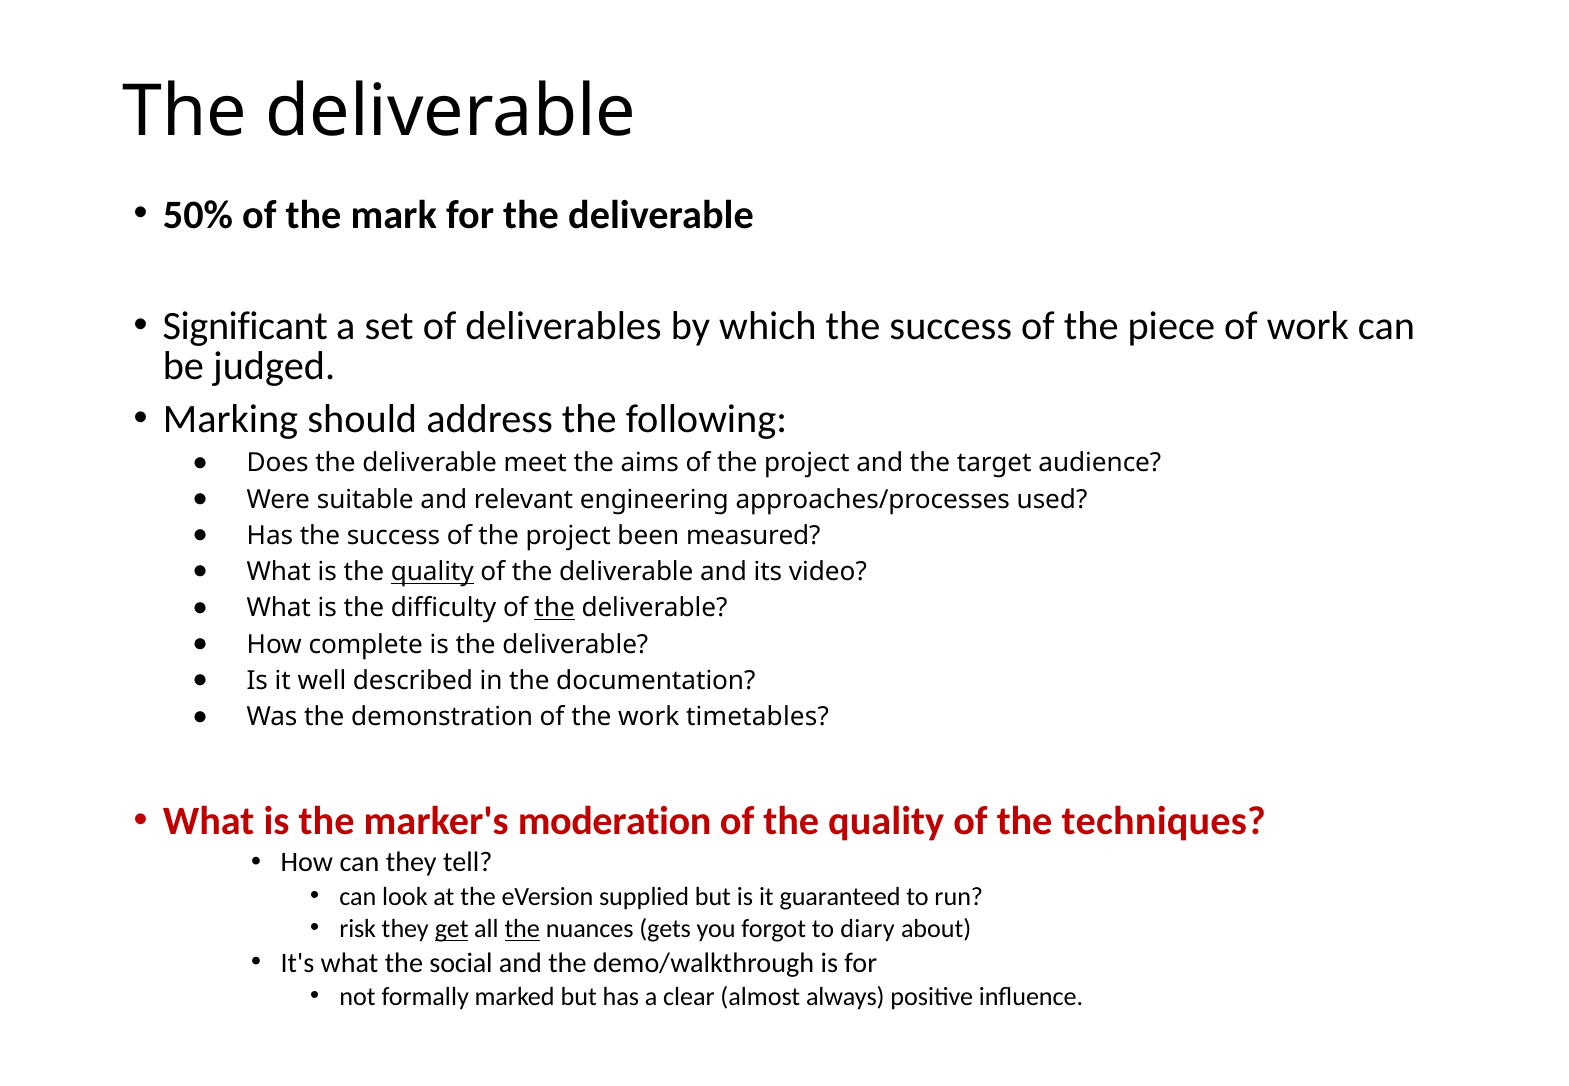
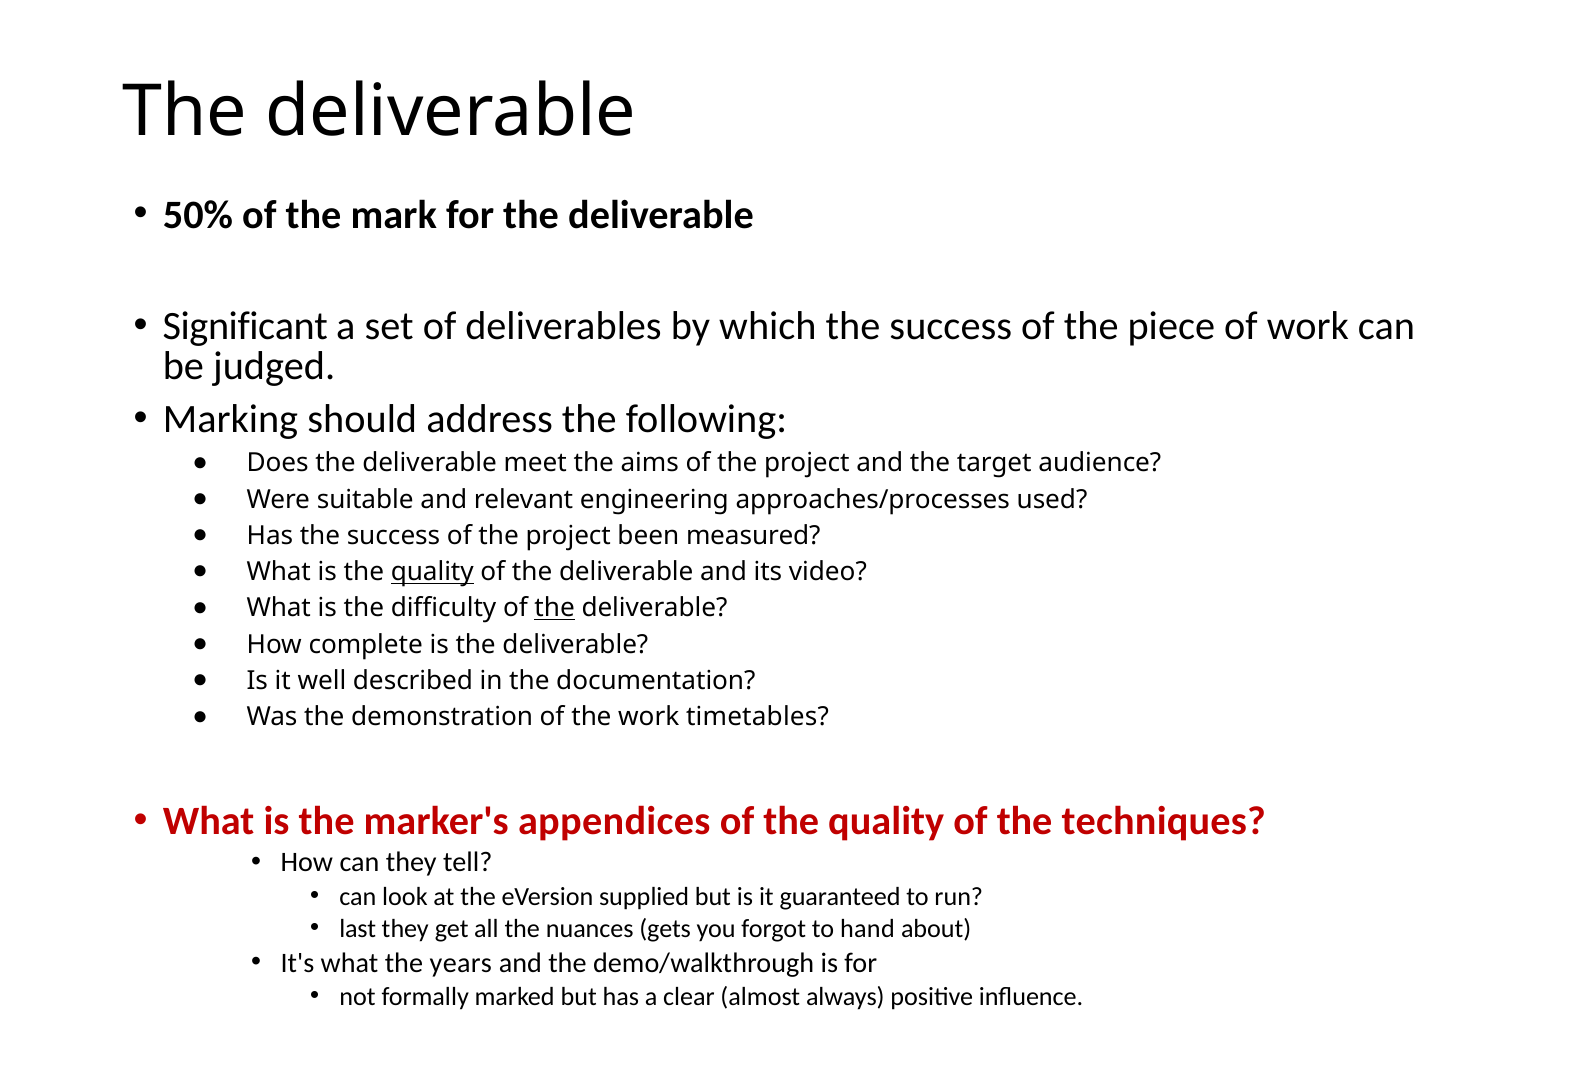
moderation: moderation -> appendices
risk: risk -> last
get underline: present -> none
the at (522, 929) underline: present -> none
diary: diary -> hand
social: social -> years
